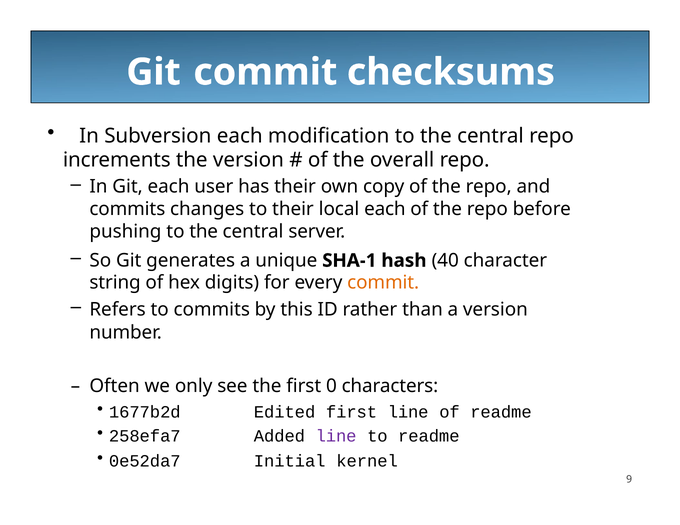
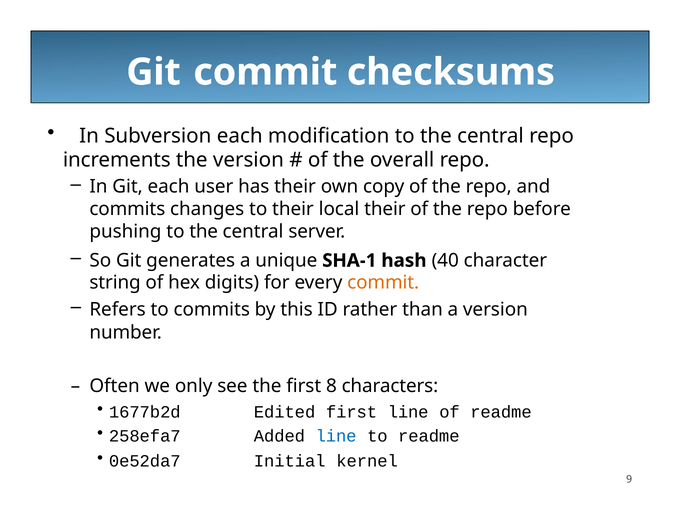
local each: each -> their
0: 0 -> 8
line at (336, 436) colour: purple -> blue
